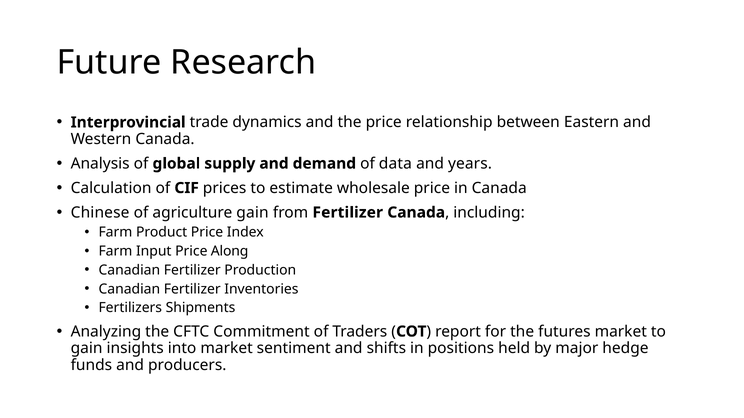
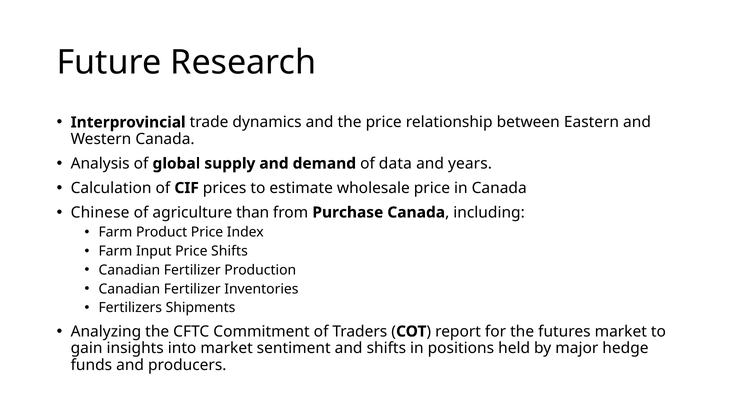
agriculture gain: gain -> than
from Fertilizer: Fertilizer -> Purchase
Price Along: Along -> Shifts
